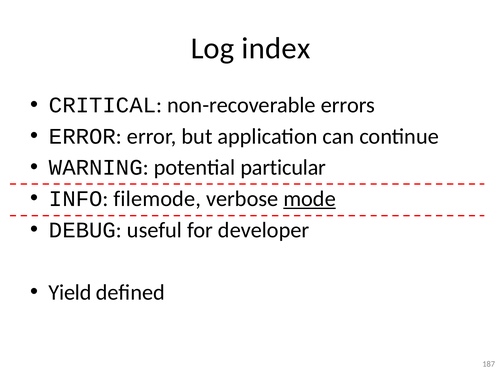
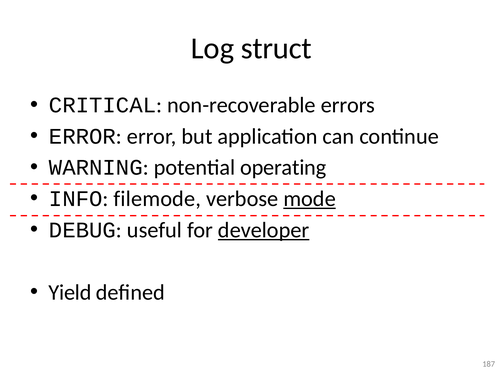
index: index -> struct
particular: particular -> operating
developer underline: none -> present
